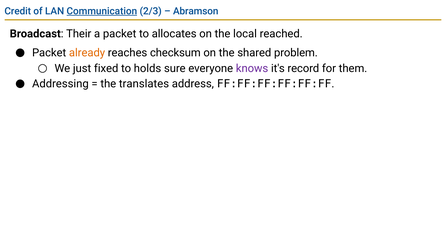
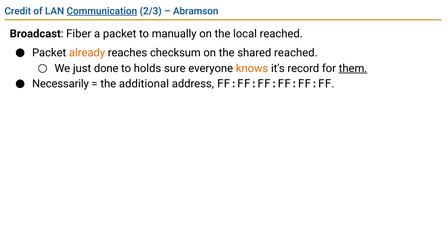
Their: Their -> Fiber
allocates: allocates -> manually
shared problem: problem -> reached
fixed: fixed -> done
knows colour: purple -> orange
them underline: none -> present
Addressing: Addressing -> Necessarily
translates: translates -> additional
